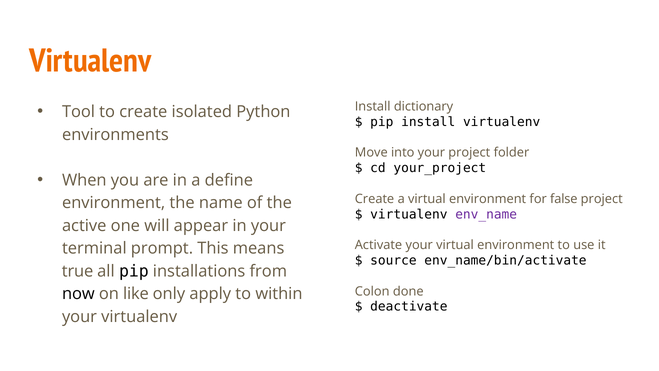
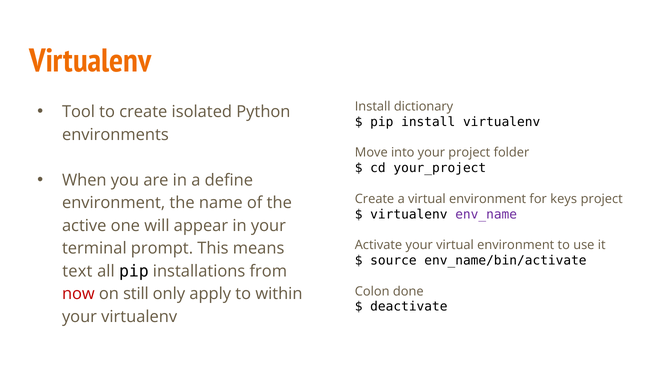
false: false -> keys
true: true -> text
now colour: black -> red
like: like -> still
